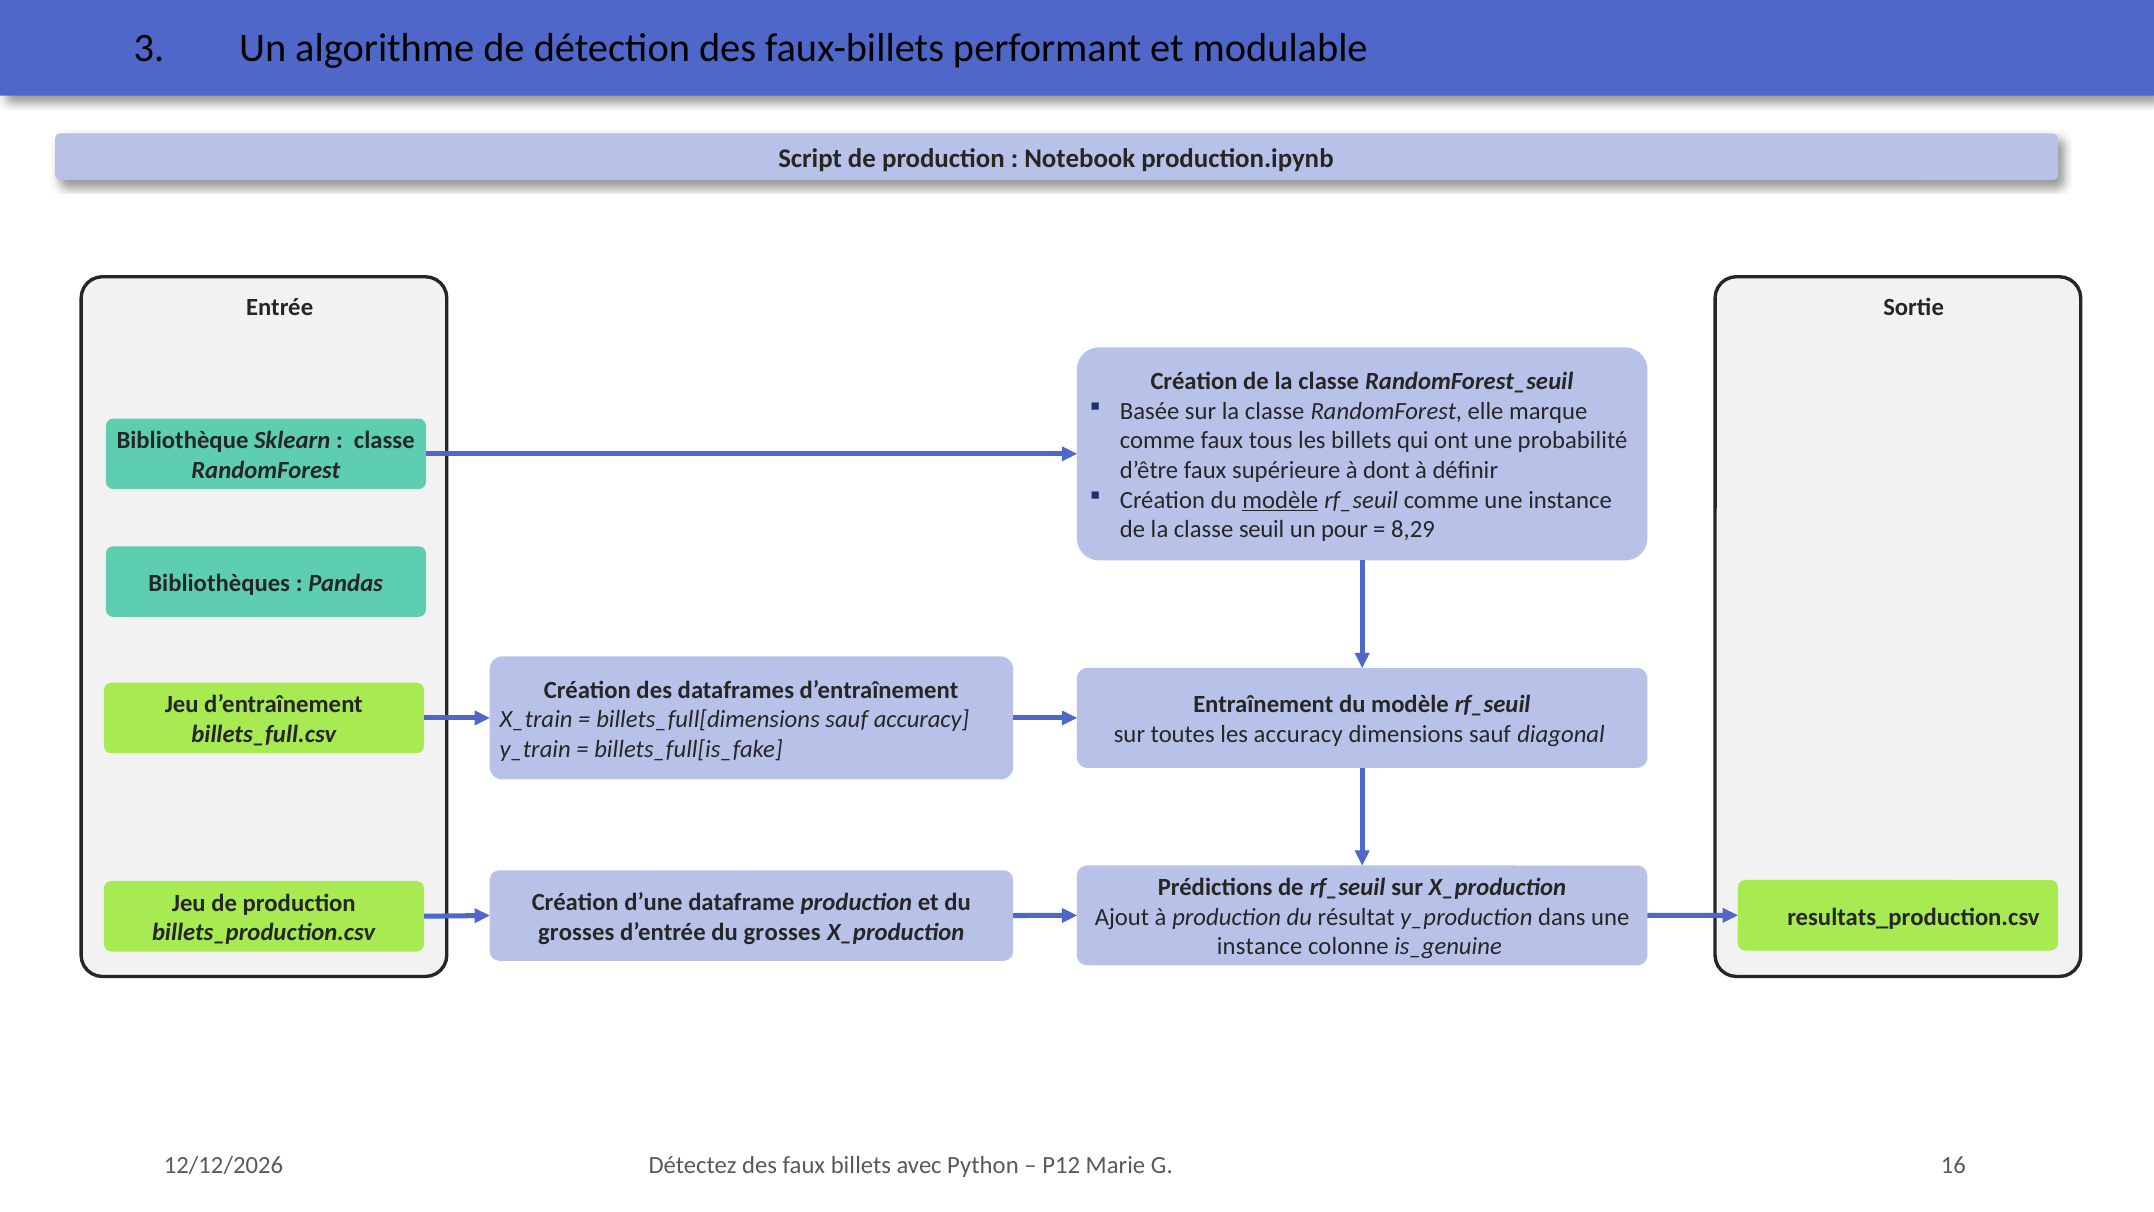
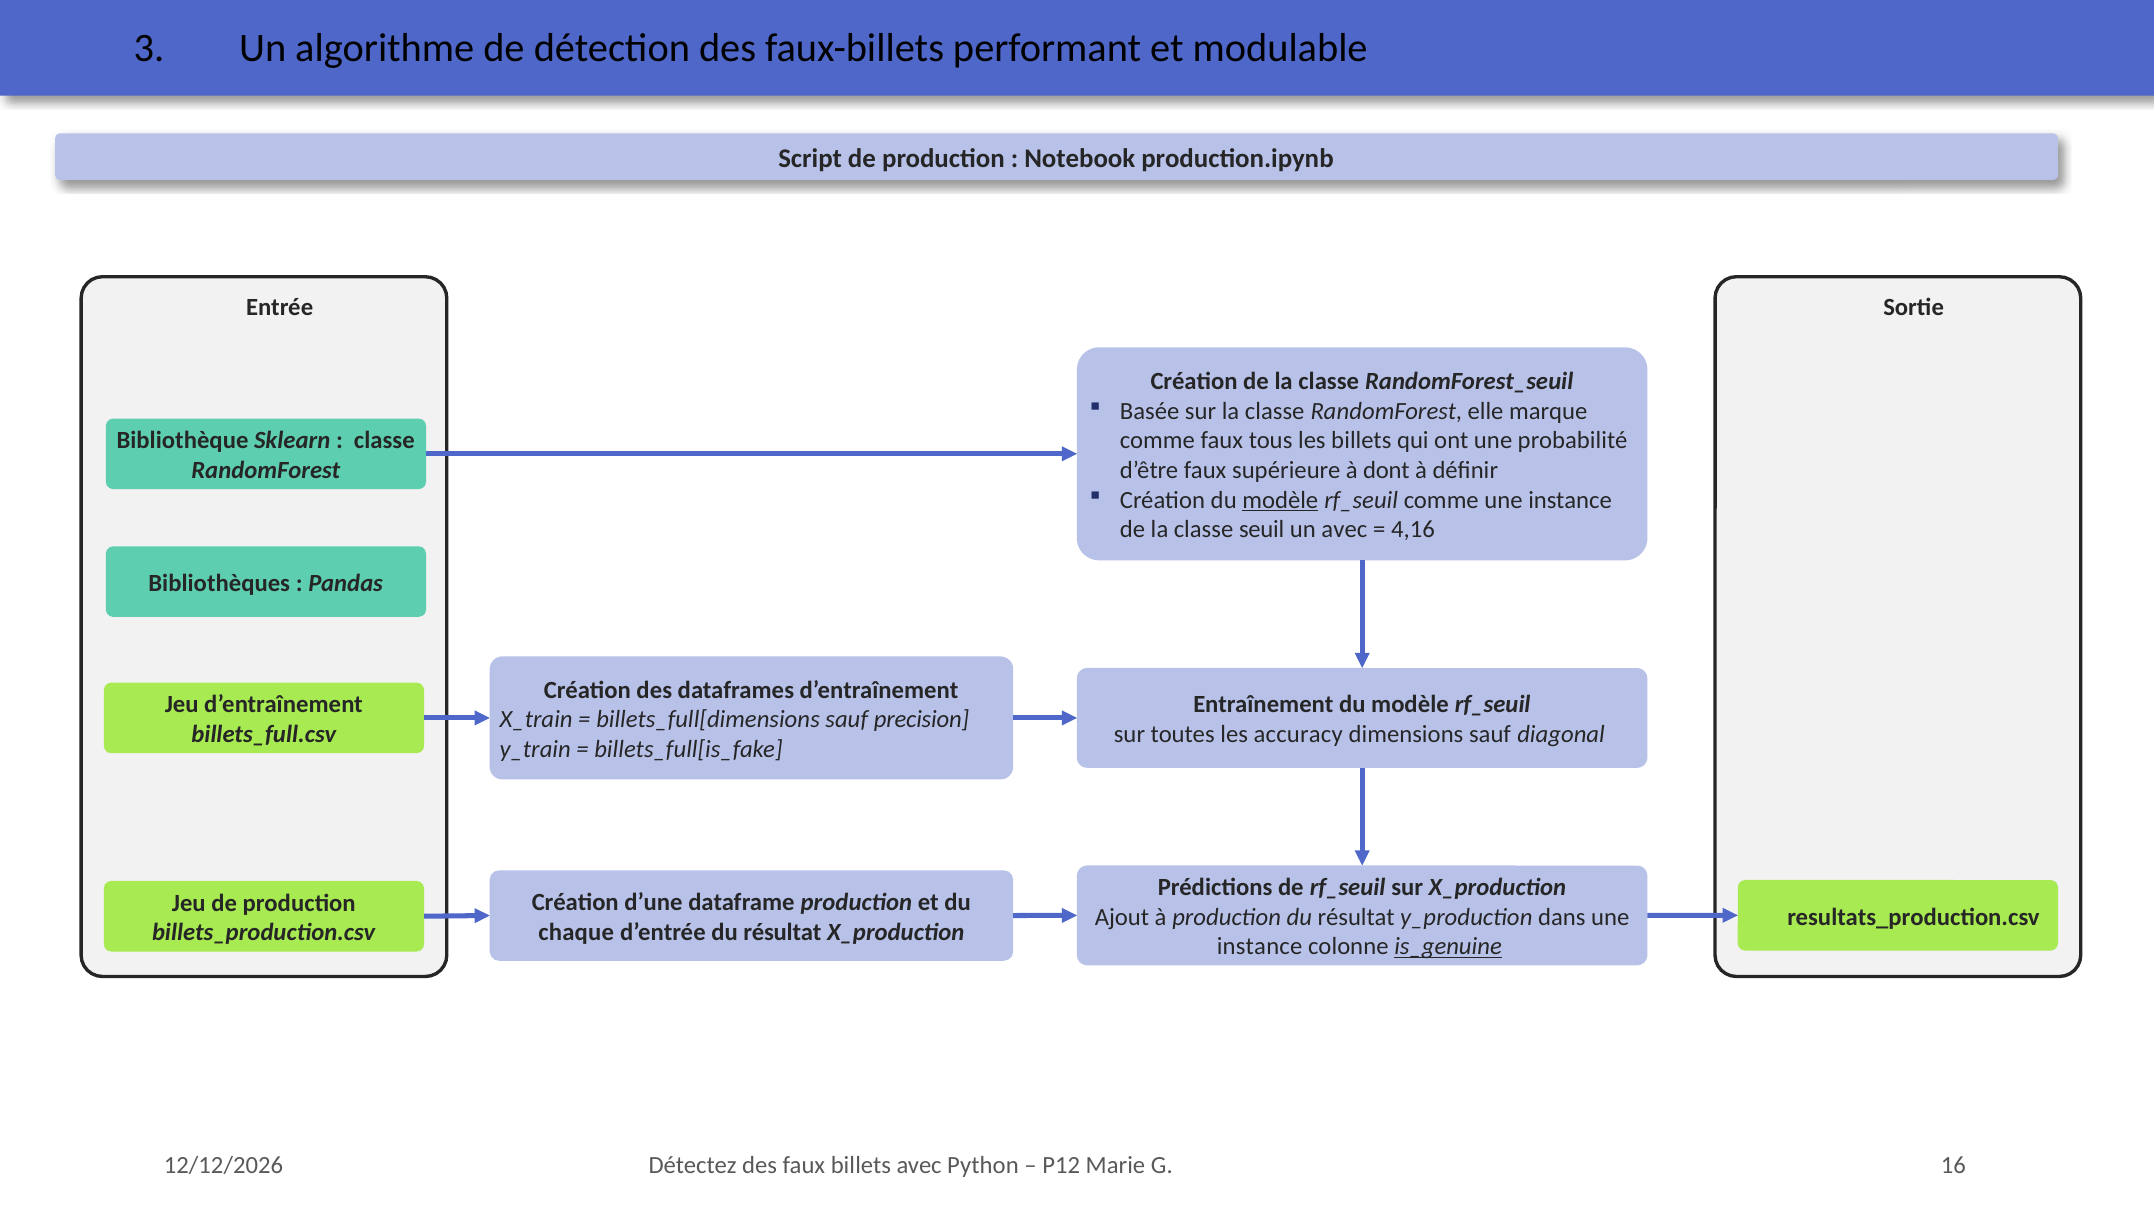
un pour: pour -> avec
8,29: 8,29 -> 4,16
sauf accuracy: accuracy -> precision
grosses at (576, 932): grosses -> chaque
d’entrée du grosses: grosses -> résultat
is_genuine underline: none -> present
